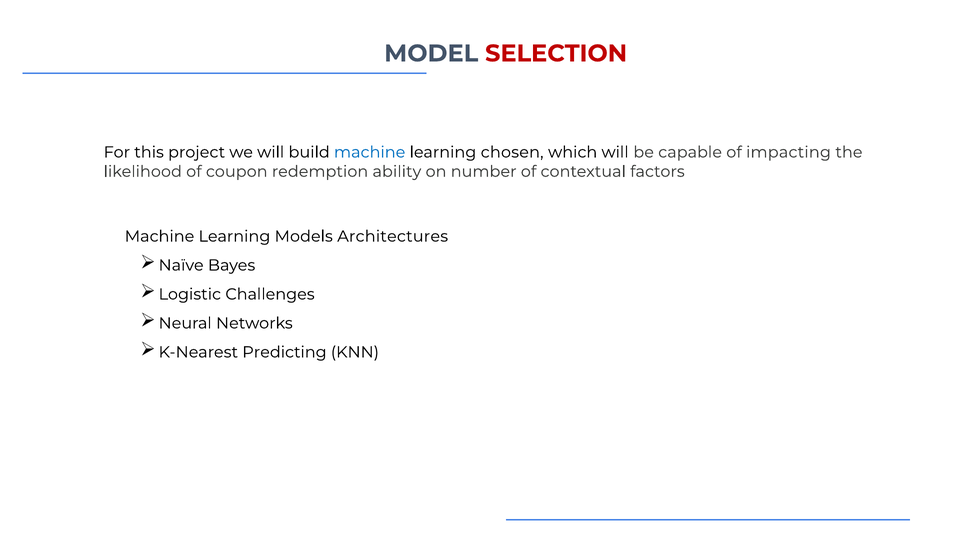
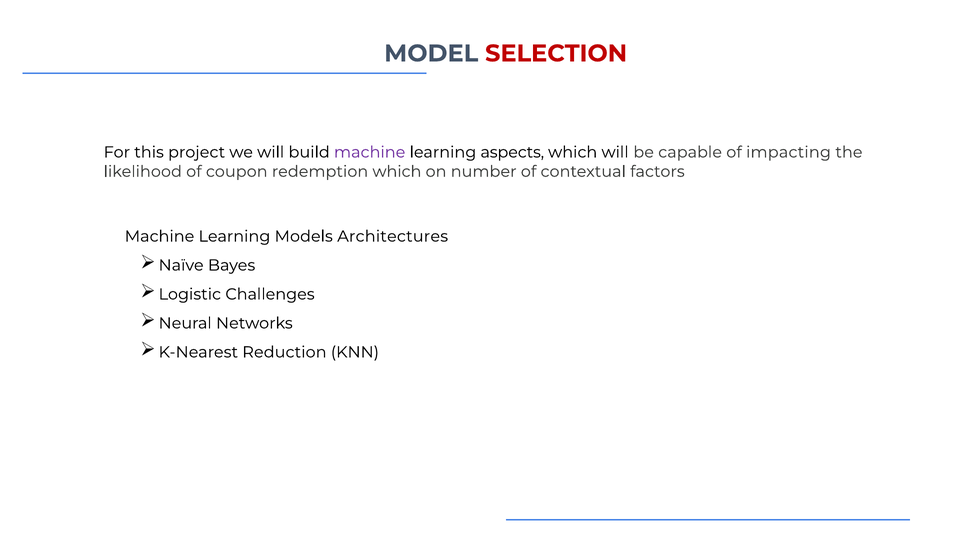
machine at (370, 152) colour: blue -> purple
chosen: chosen -> aspects
redemption ability: ability -> which
Predicting: Predicting -> Reduction
